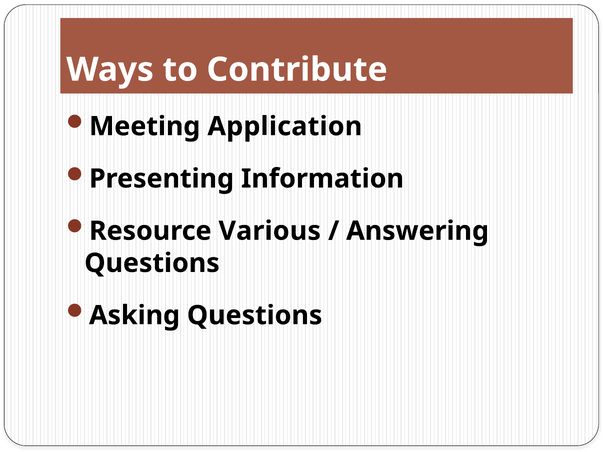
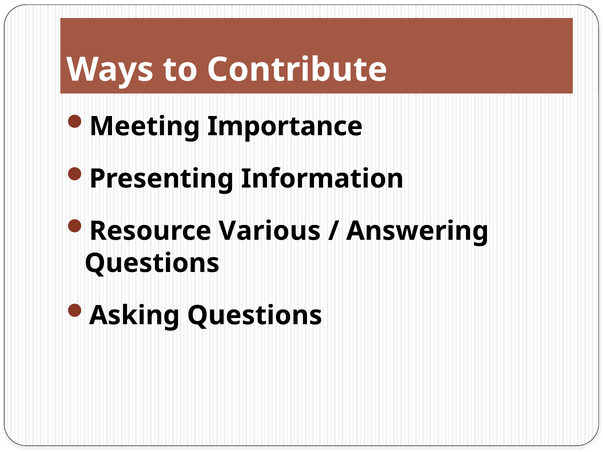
Application: Application -> Importance
